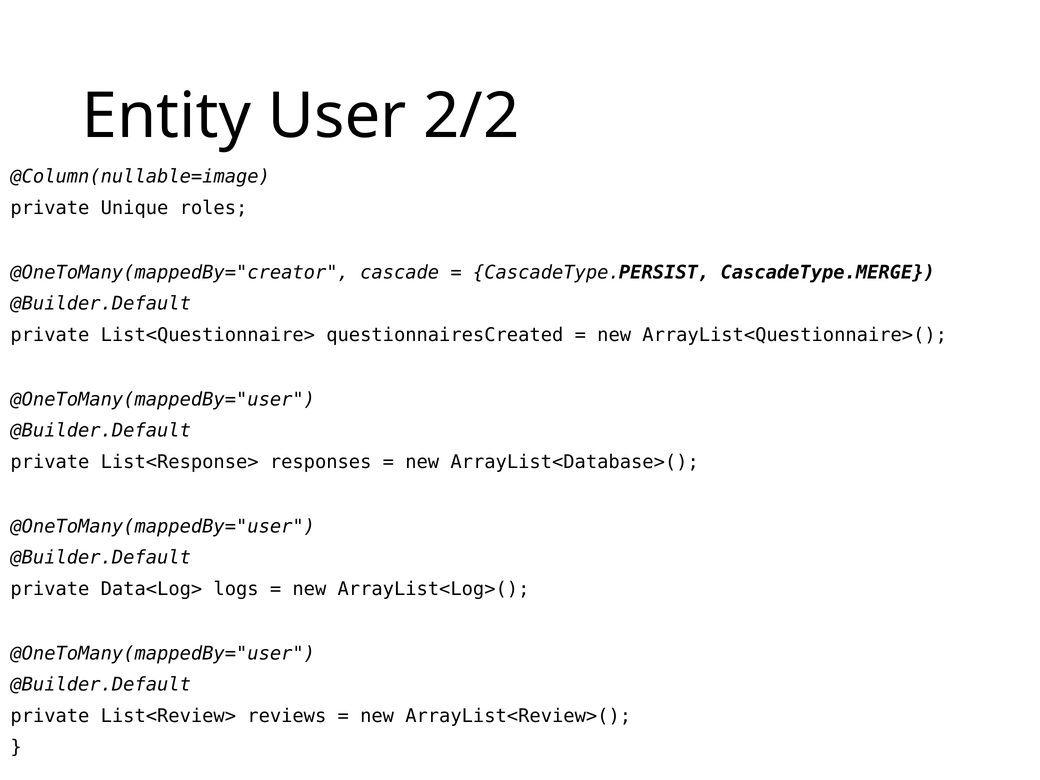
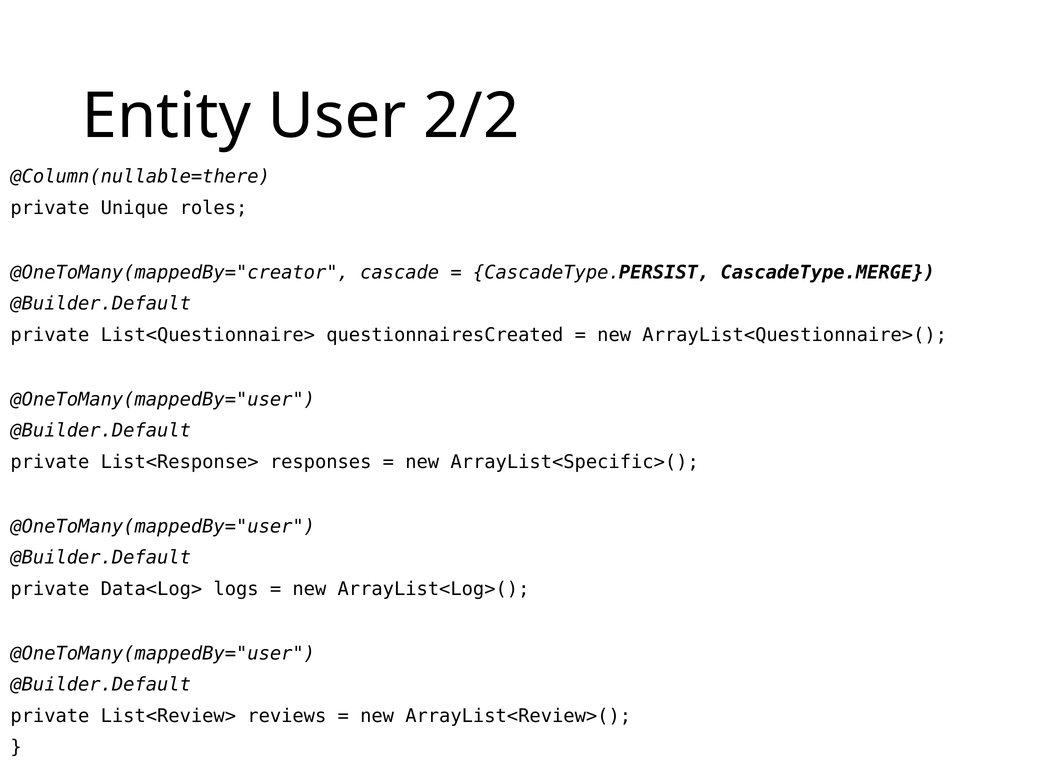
@Column(nullable=image: @Column(nullable=image -> @Column(nullable=there
ArrayList<Database>(: ArrayList<Database>( -> ArrayList<Specific>(
